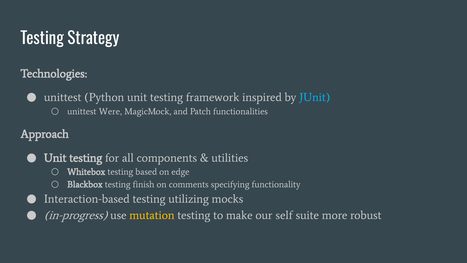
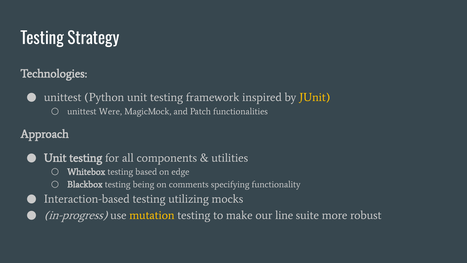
JUnit colour: light blue -> yellow
finish: finish -> being
self: self -> line
